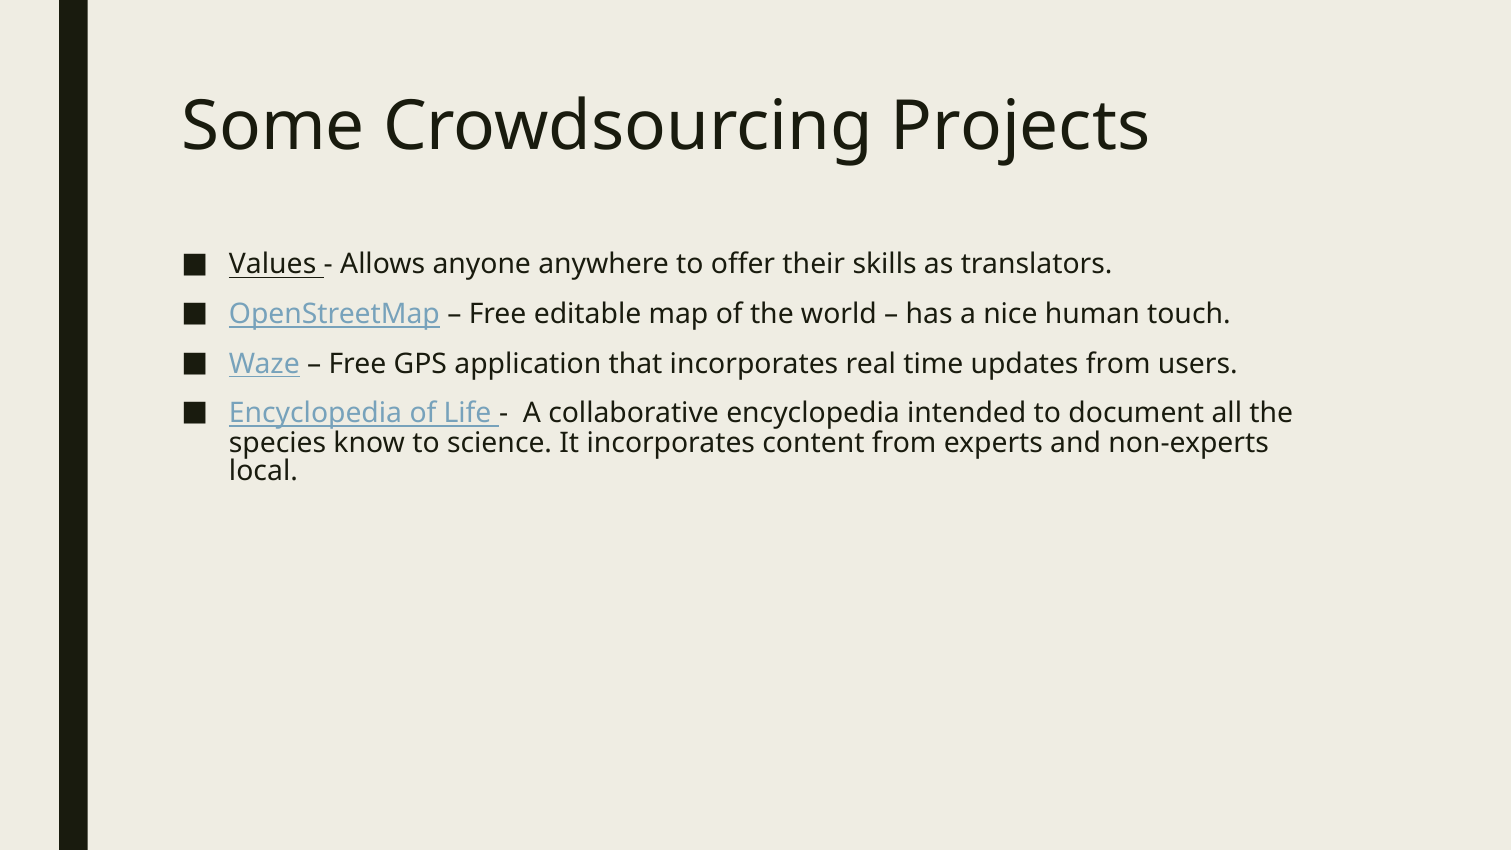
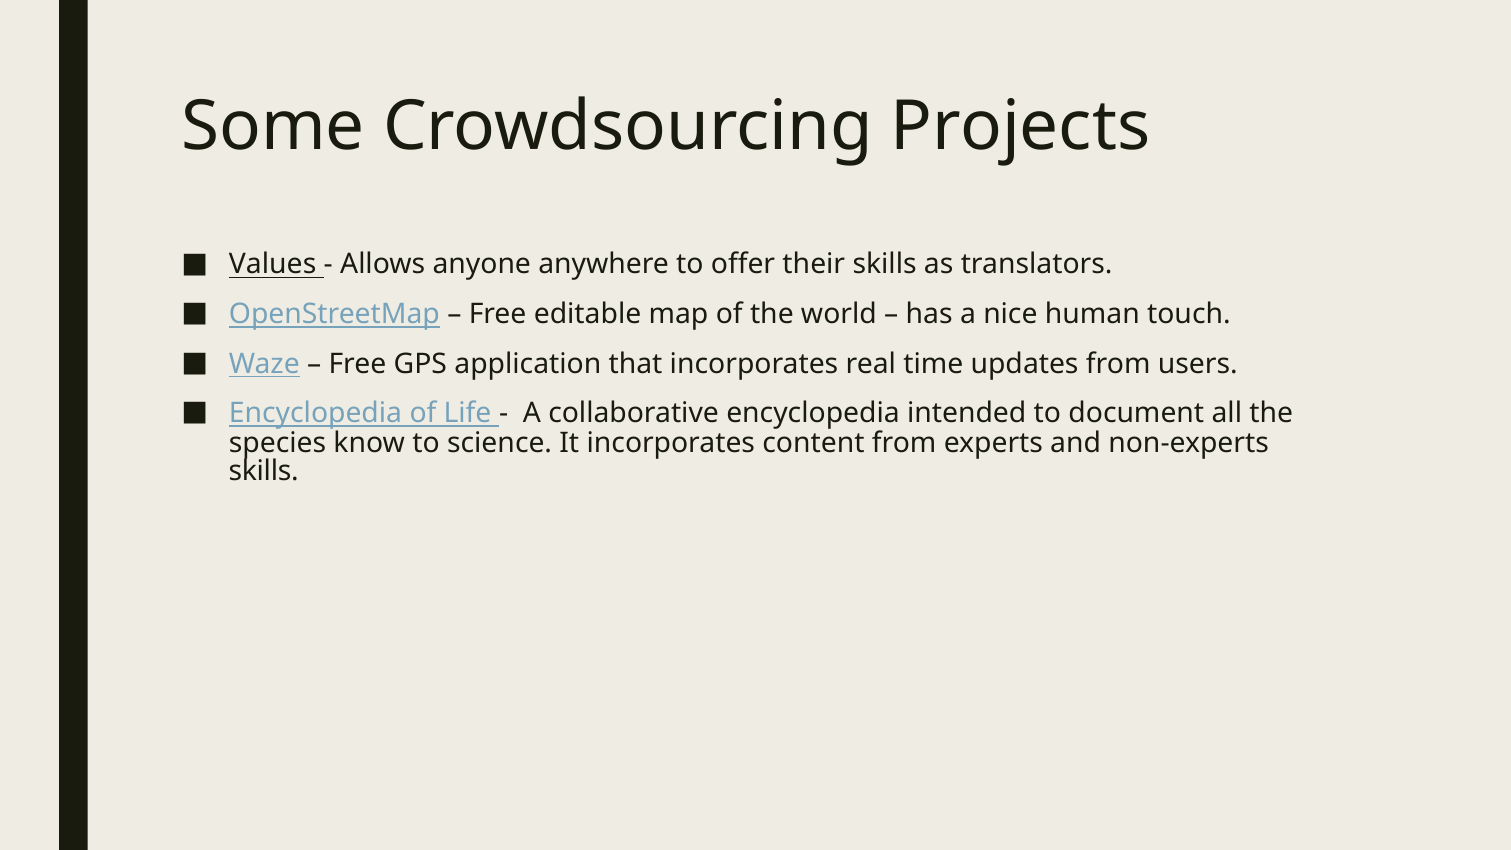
local at (263, 472): local -> skills
